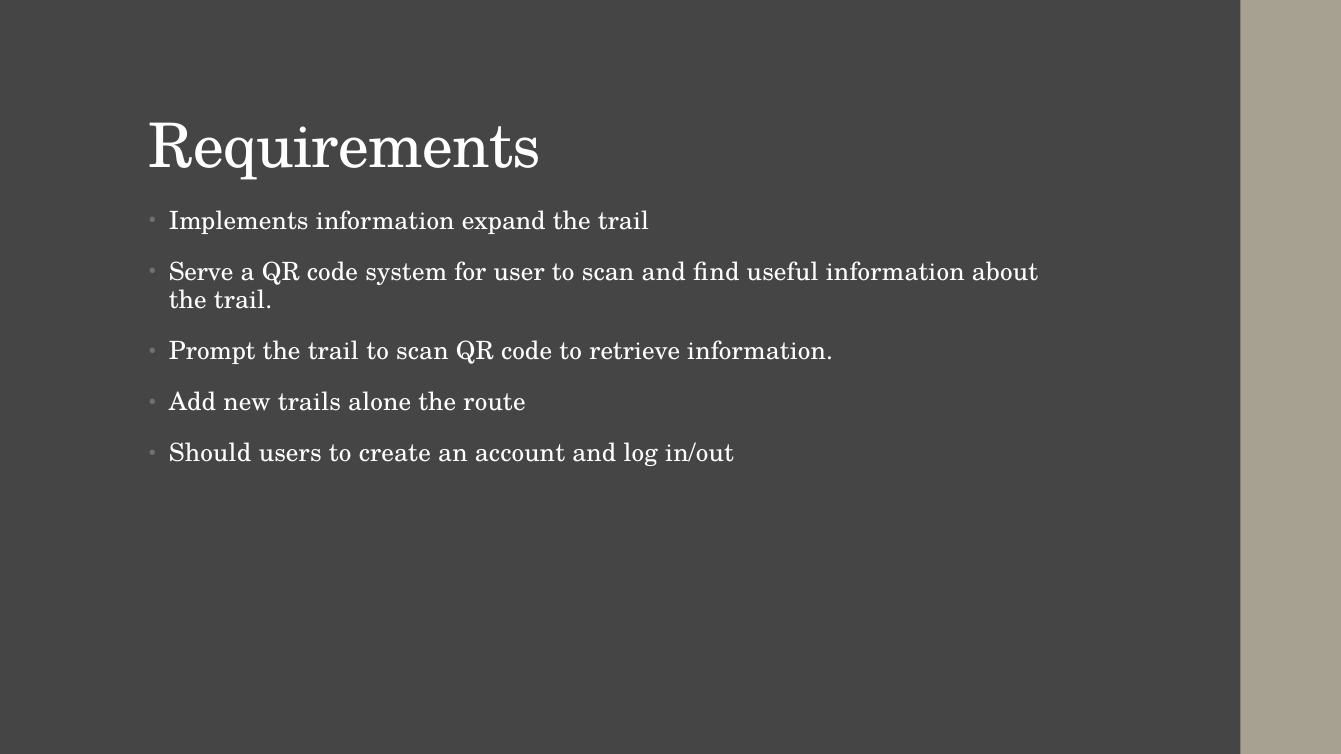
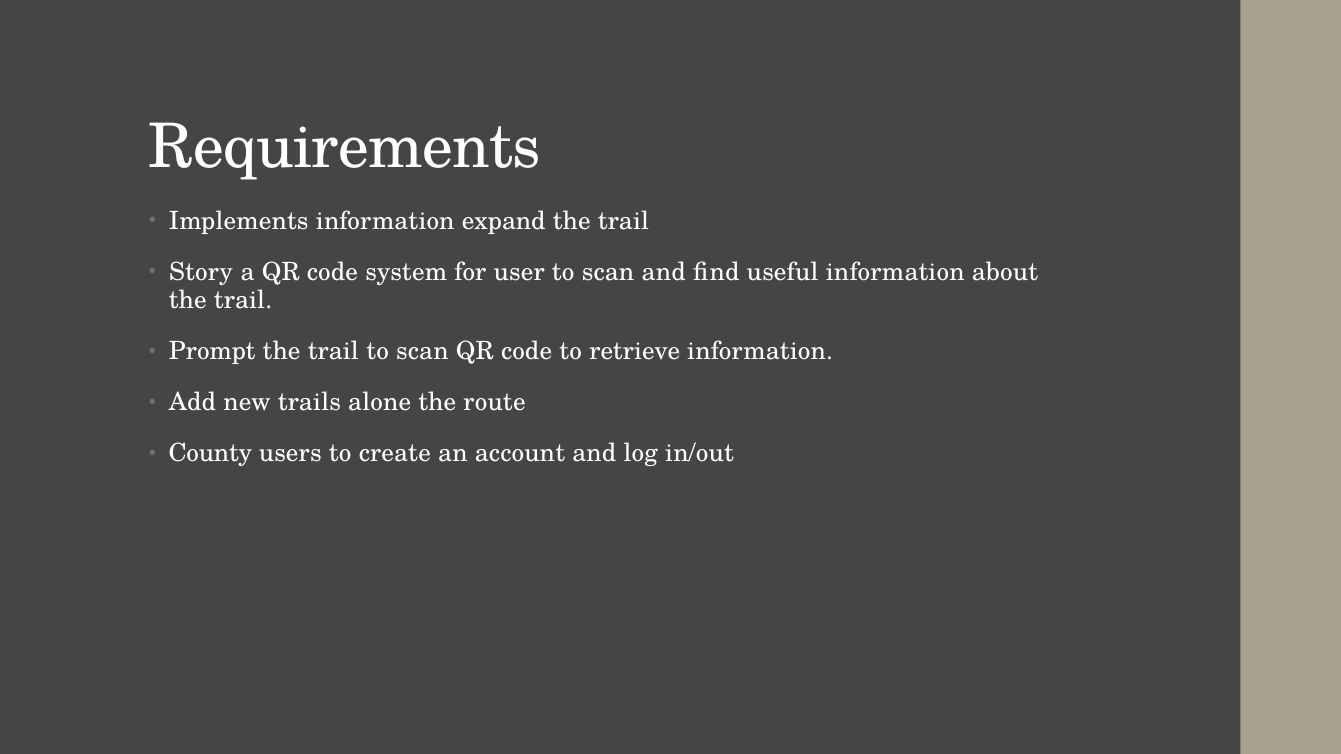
Serve: Serve -> Story
Should: Should -> County
